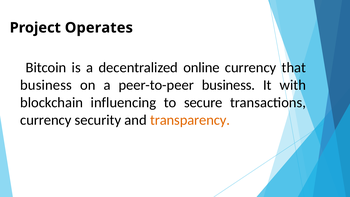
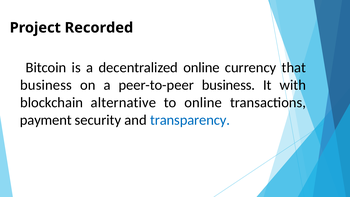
Operates: Operates -> Recorded
influencing: influencing -> alternative
to secure: secure -> online
currency at (46, 120): currency -> payment
transparency colour: orange -> blue
